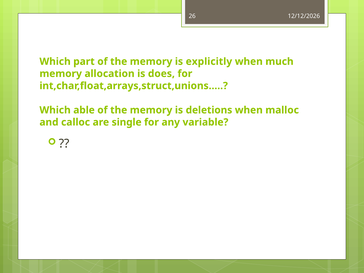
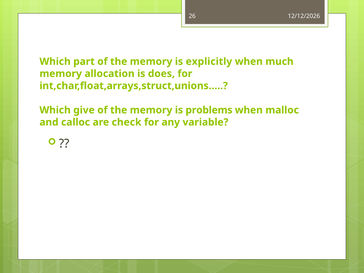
able: able -> give
deletions: deletions -> problems
single: single -> check
